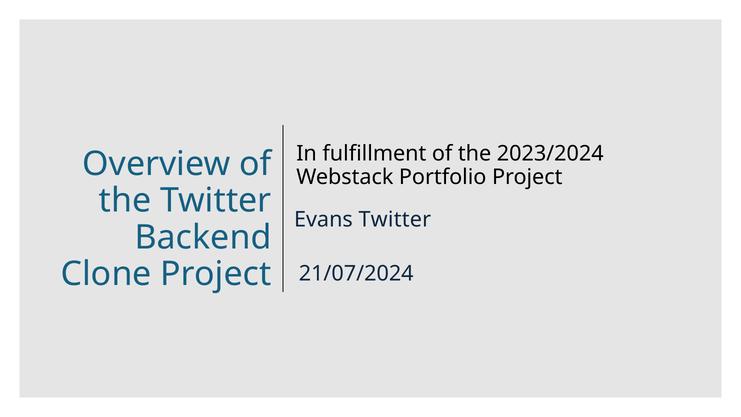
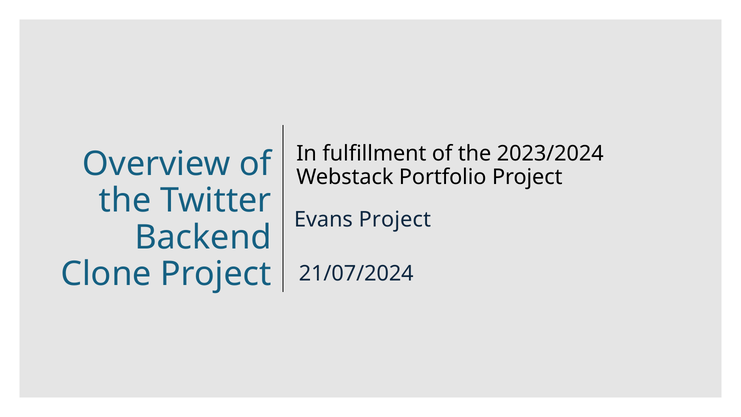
Evans Twitter: Twitter -> Project
